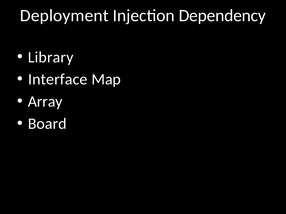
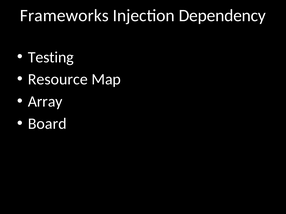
Deployment: Deployment -> Frameworks
Library: Library -> Testing
Interface: Interface -> Resource
